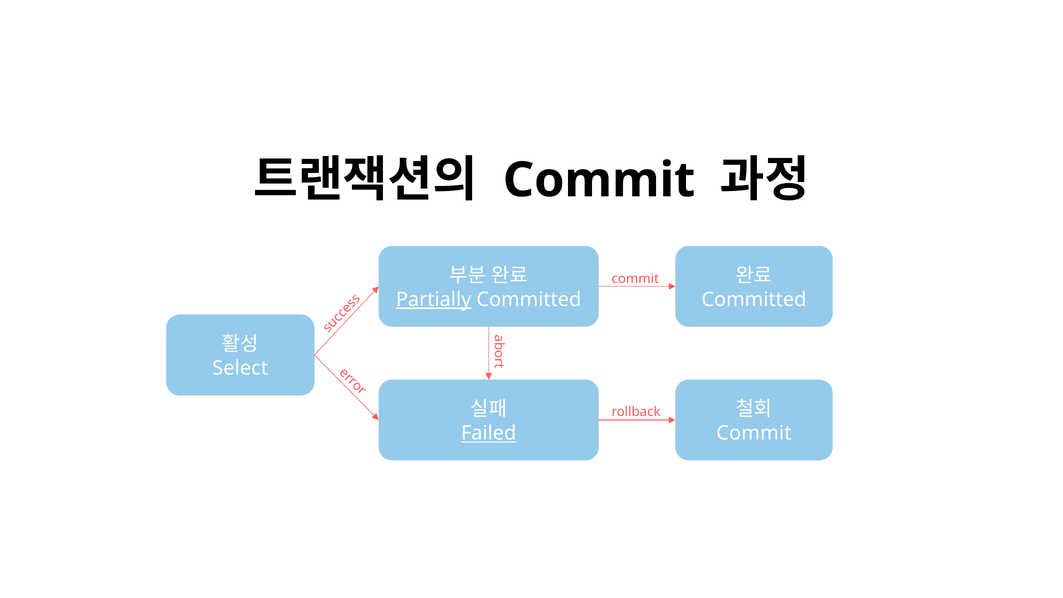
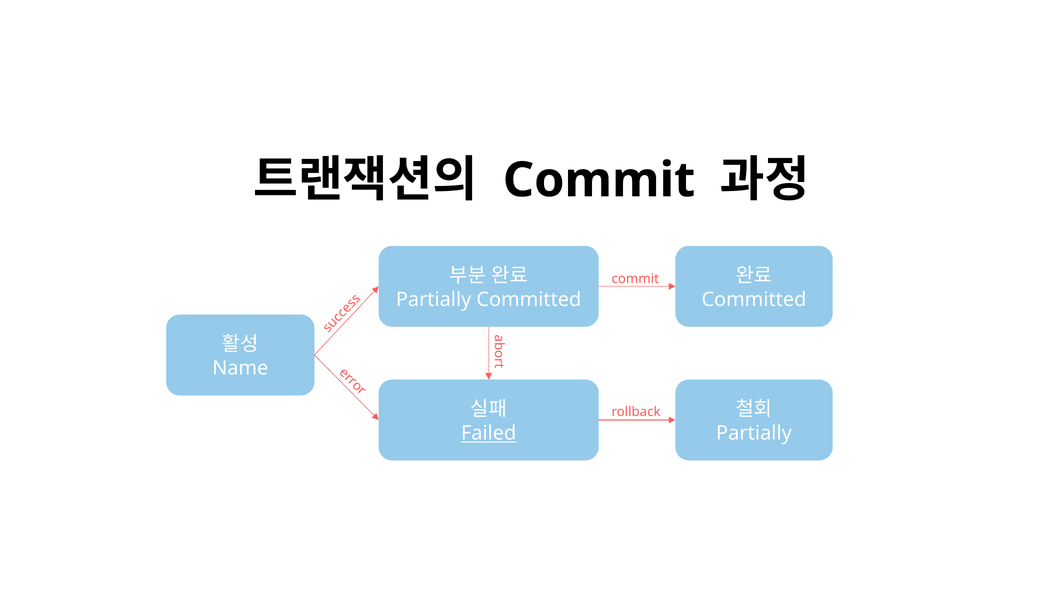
Partially at (434, 300) underline: present -> none
Select: Select -> Name
Commit at (754, 433): Commit -> Partially
